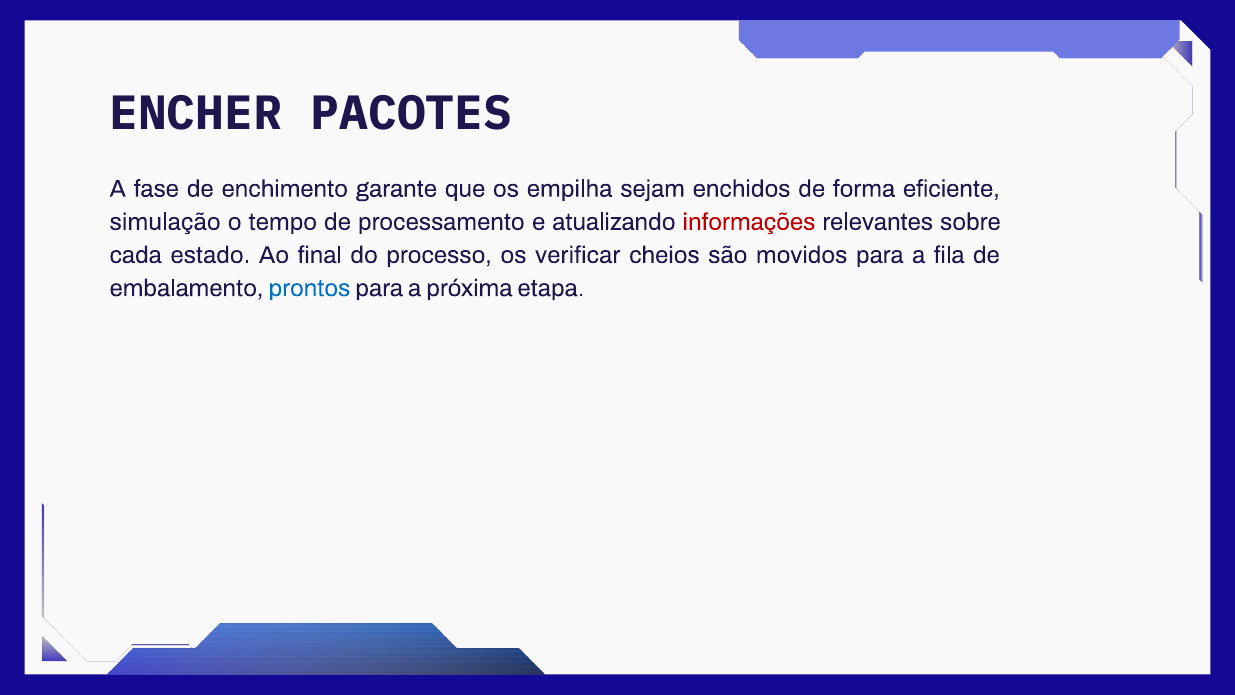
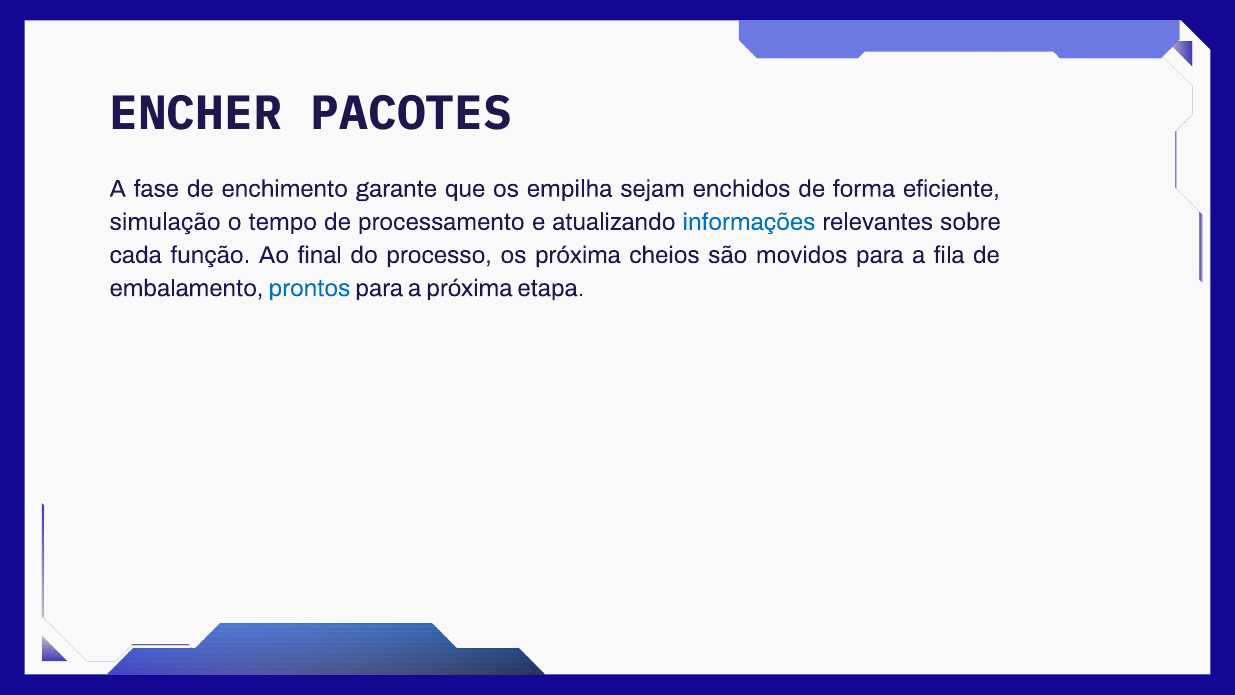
informações colour: red -> blue
estado: estado -> função
os verificar: verificar -> próxima
